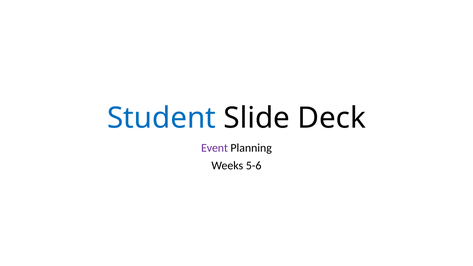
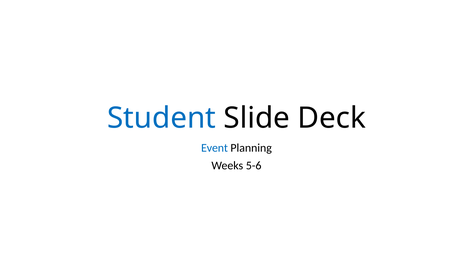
Event colour: purple -> blue
